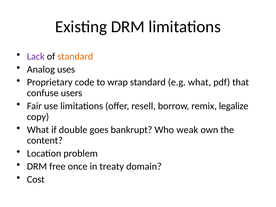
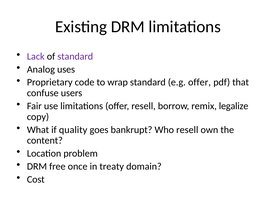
standard at (75, 56) colour: orange -> purple
e.g what: what -> offer
double: double -> quality
Who weak: weak -> resell
